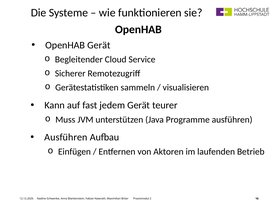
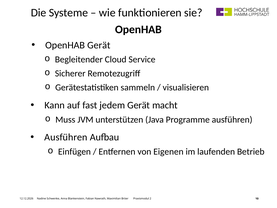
teurer: teurer -> macht
Aktoren: Aktoren -> Eigenen
